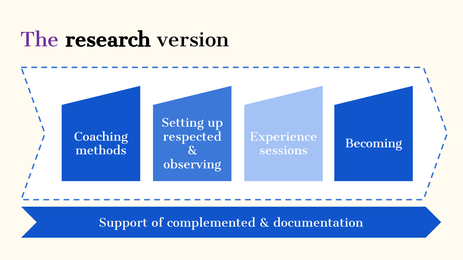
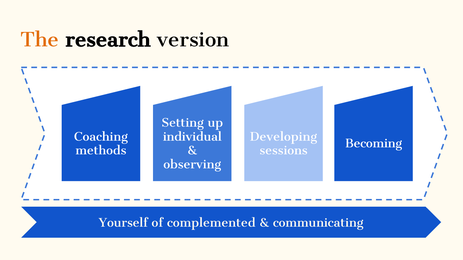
The colour: purple -> orange
respected: respected -> individual
Experience: Experience -> Developing
Support: Support -> Yourself
documentation: documentation -> communicating
